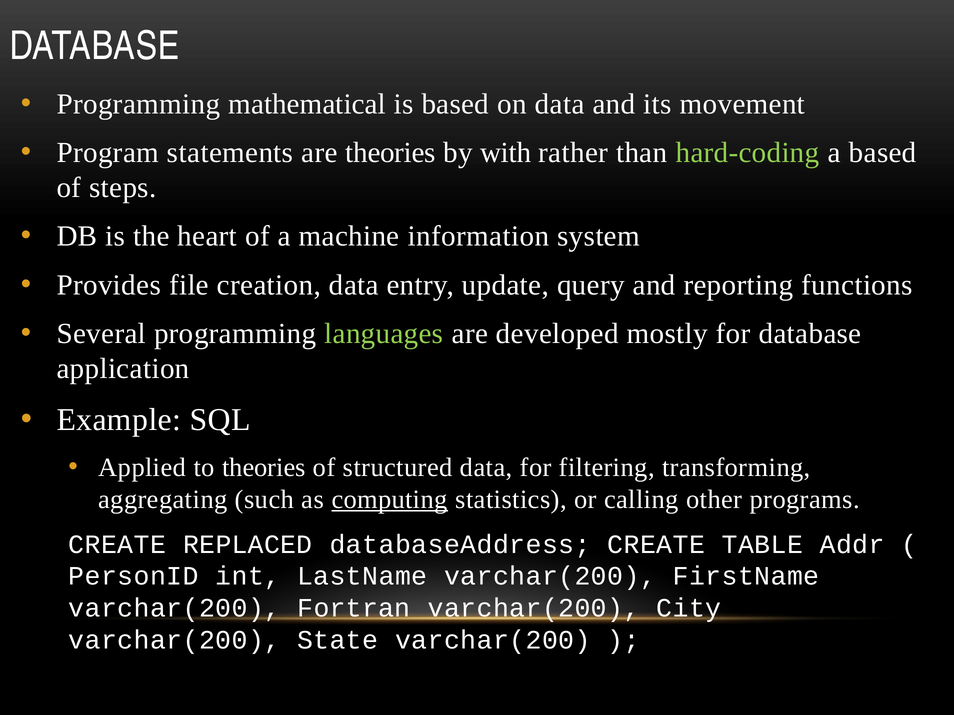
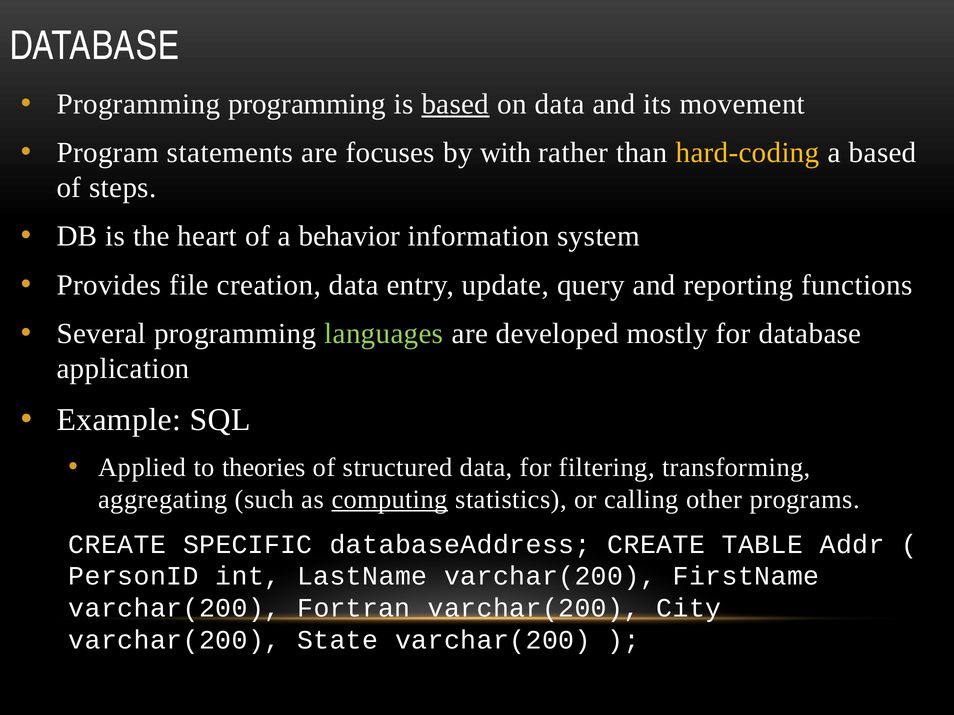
Programming mathematical: mathematical -> programming
based at (455, 104) underline: none -> present
are theories: theories -> focuses
hard-coding colour: light green -> yellow
machine: machine -> behavior
REPLACED: REPLACED -> SPECIFIC
